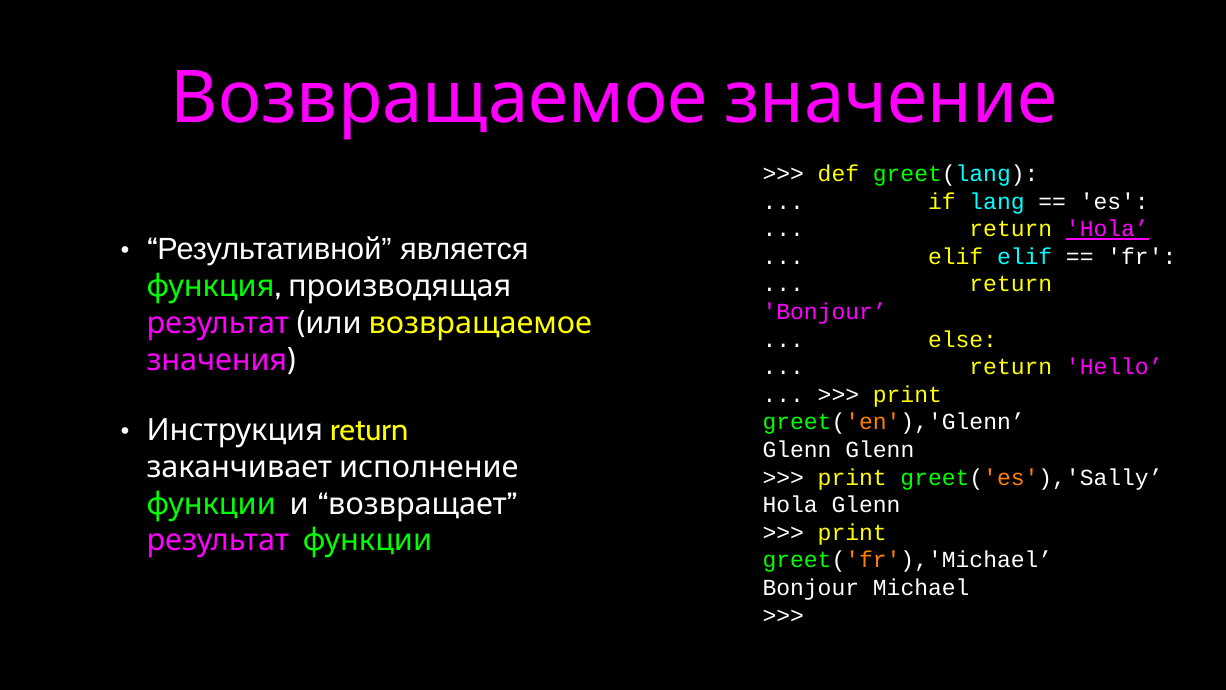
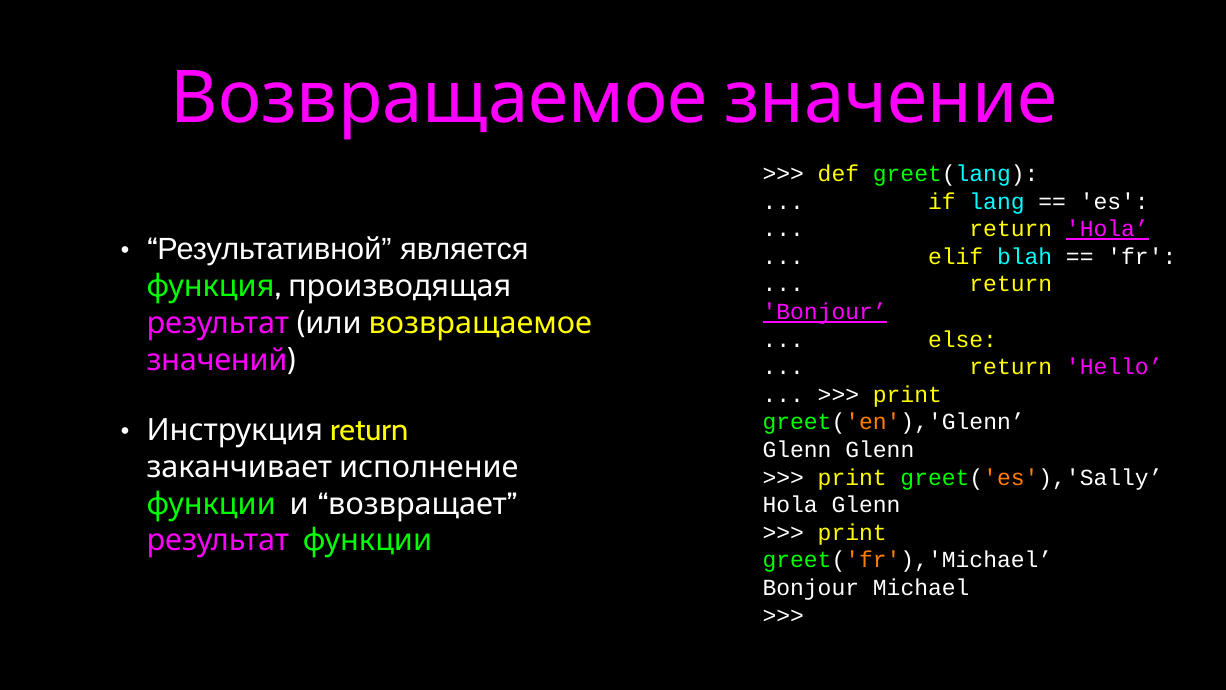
elif elif: elif -> blah
Bonjour at (825, 312) underline: none -> present
значения: значения -> значений
